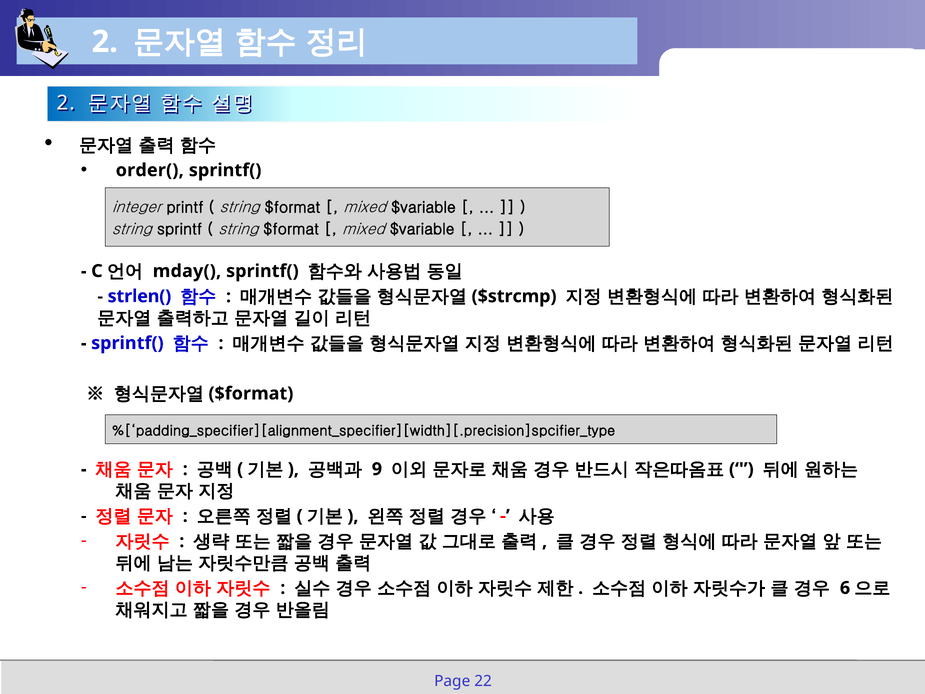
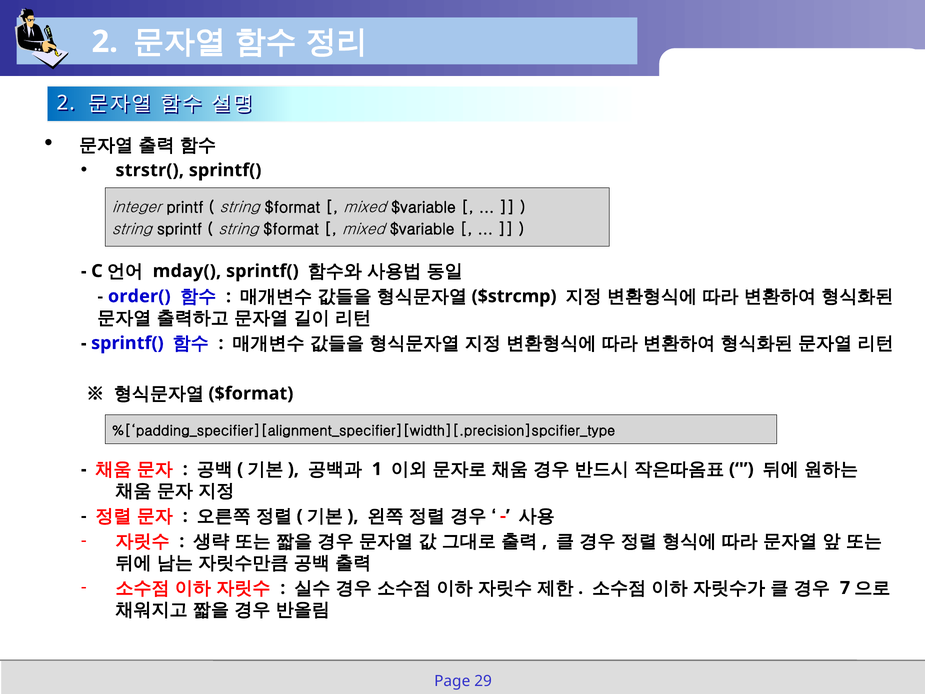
order(: order( -> strstr(
strlen(: strlen( -> order(
9: 9 -> 1
6: 6 -> 7
22: 22 -> 29
